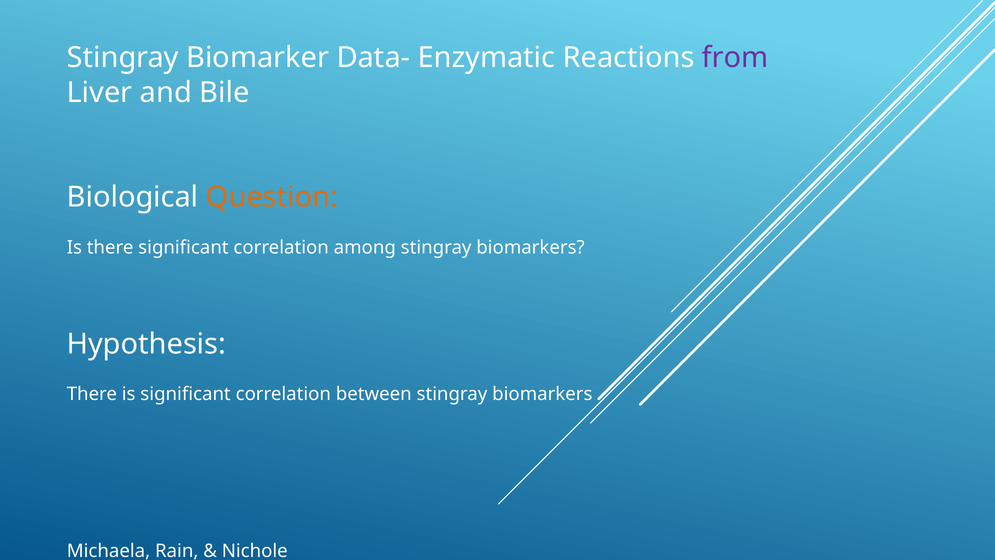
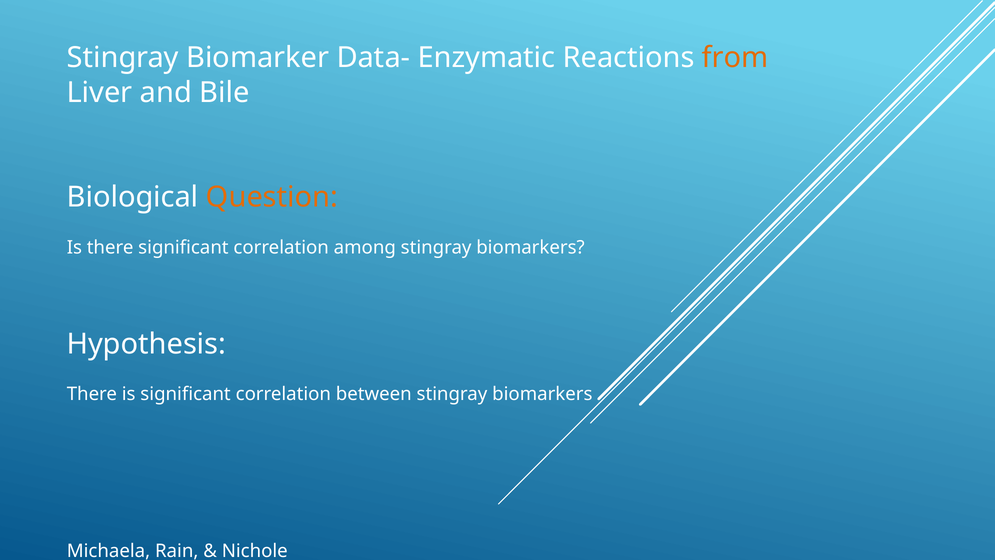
from colour: purple -> orange
